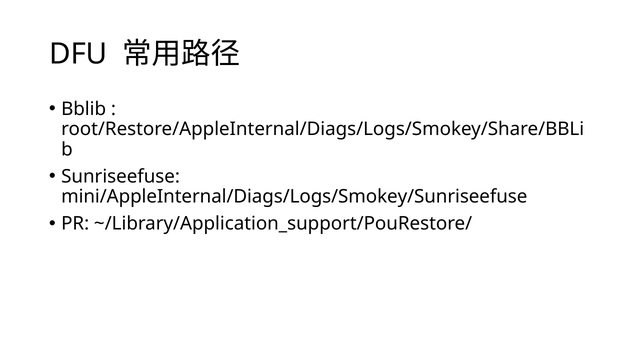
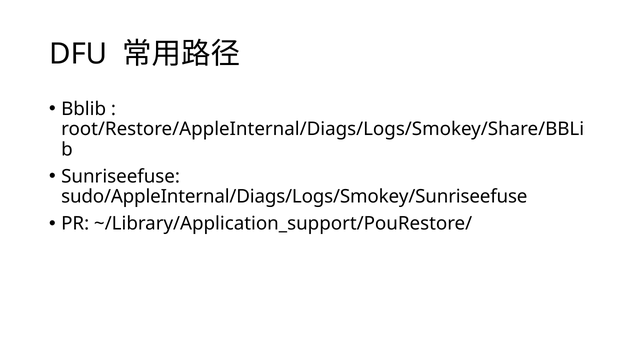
mini/AppleInternal/Diags/Logs/Smokey/Sunriseefuse: mini/AppleInternal/Diags/Logs/Smokey/Sunriseefuse -> sudo/AppleInternal/Diags/Logs/Smokey/Sunriseefuse
